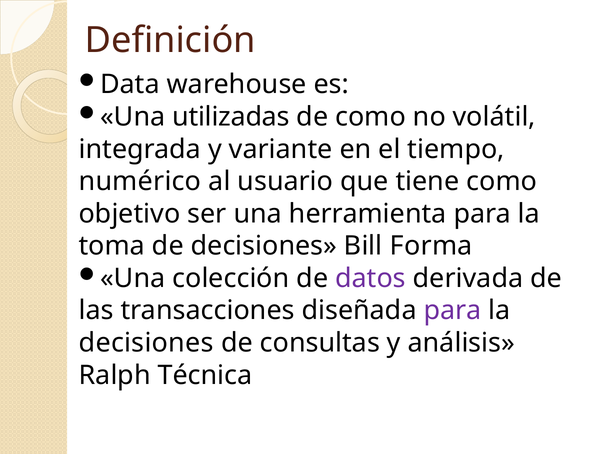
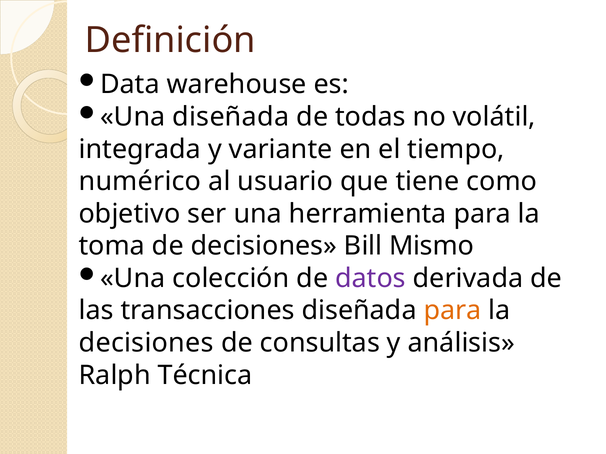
Una utilizadas: utilizadas -> diseñada
de como: como -> todas
Forma: Forma -> Mismo
para at (453, 311) colour: purple -> orange
